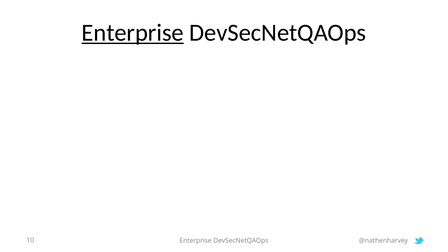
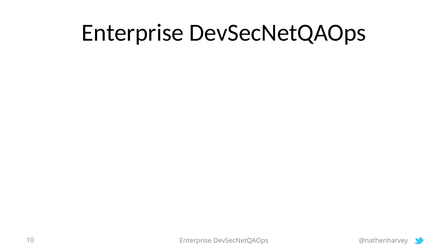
Enterprise at (133, 33) underline: present -> none
